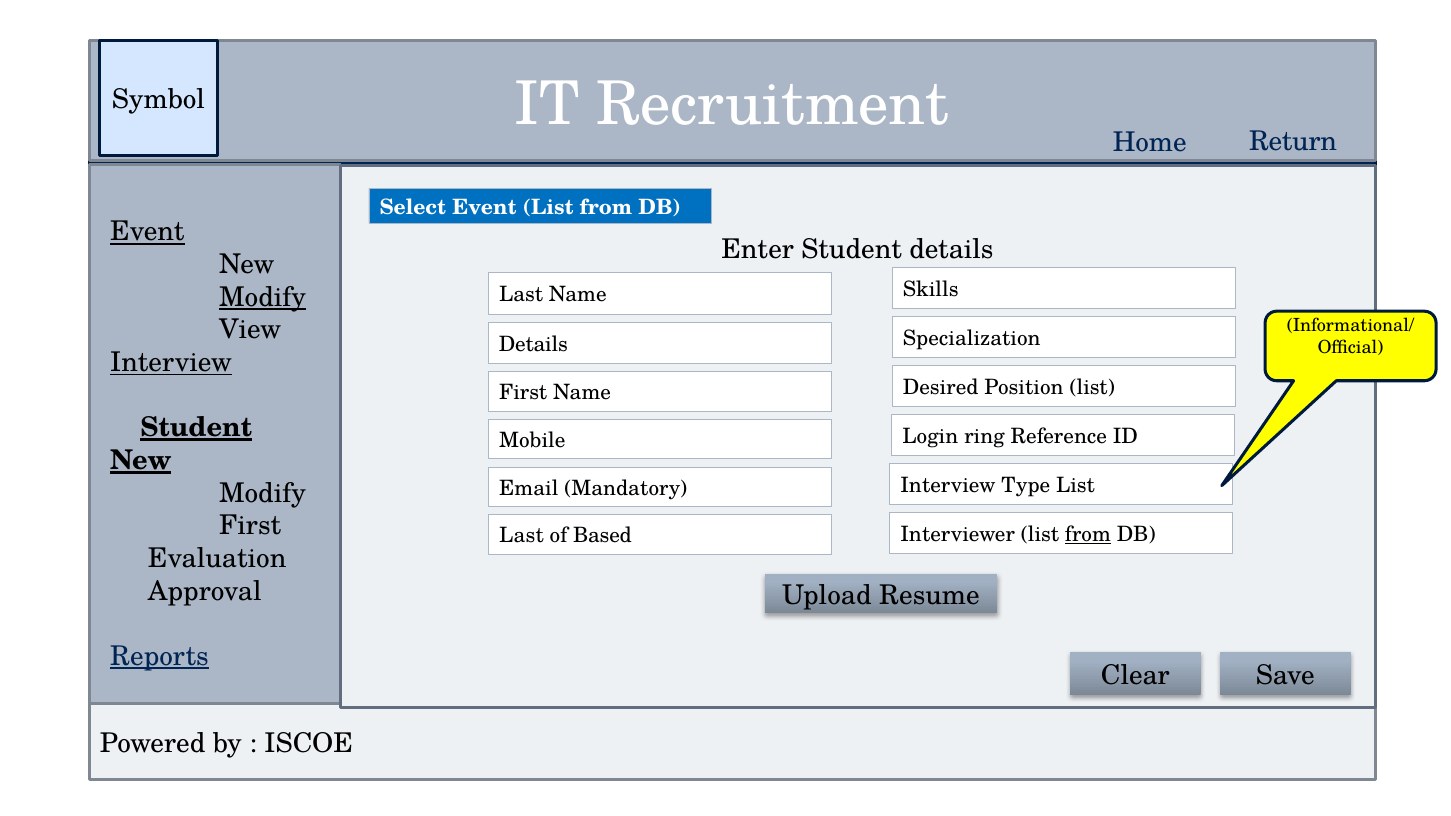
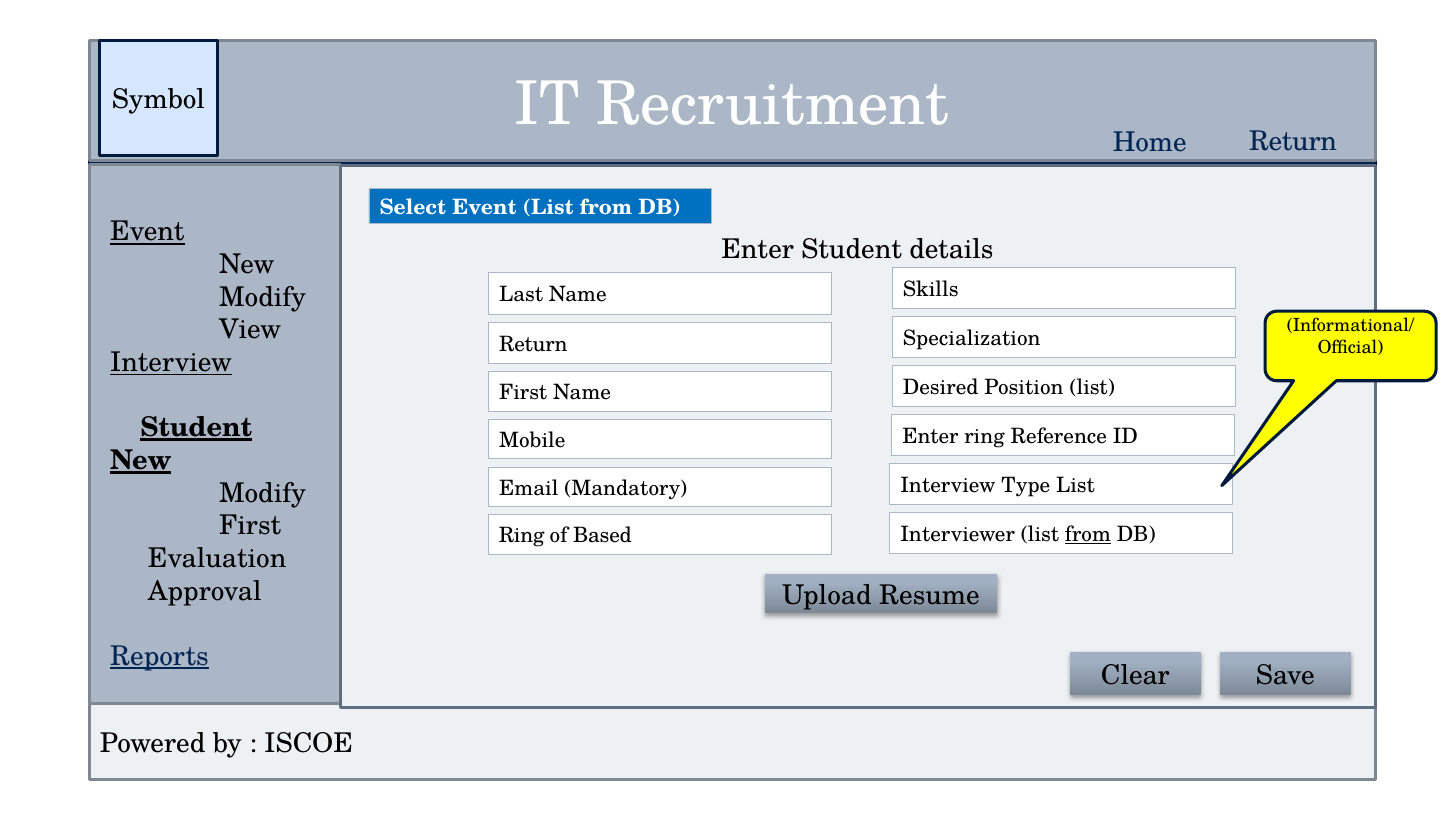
Modify at (263, 297) underline: present -> none
Details at (533, 344): Details -> Return
Login at (930, 436): Login -> Enter
Last at (521, 536): Last -> Ring
